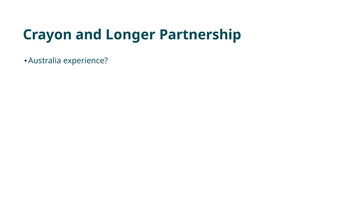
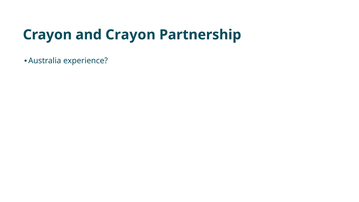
and Longer: Longer -> Crayon
